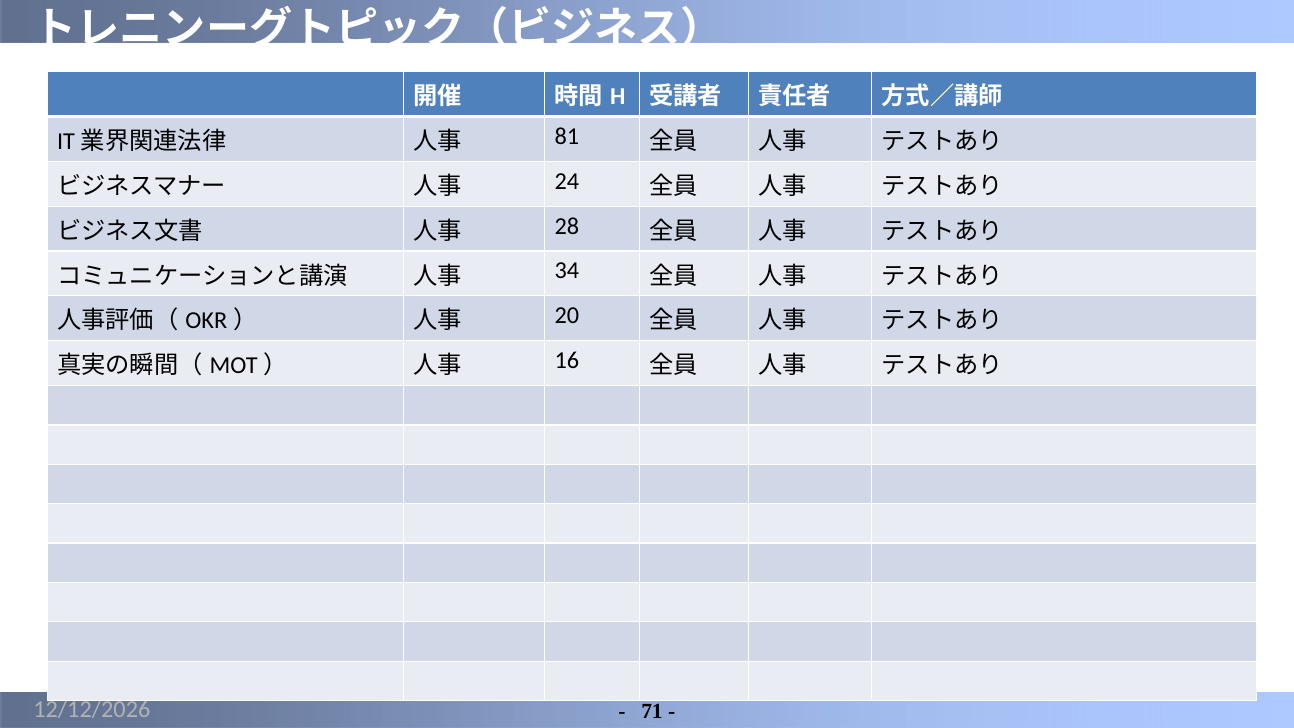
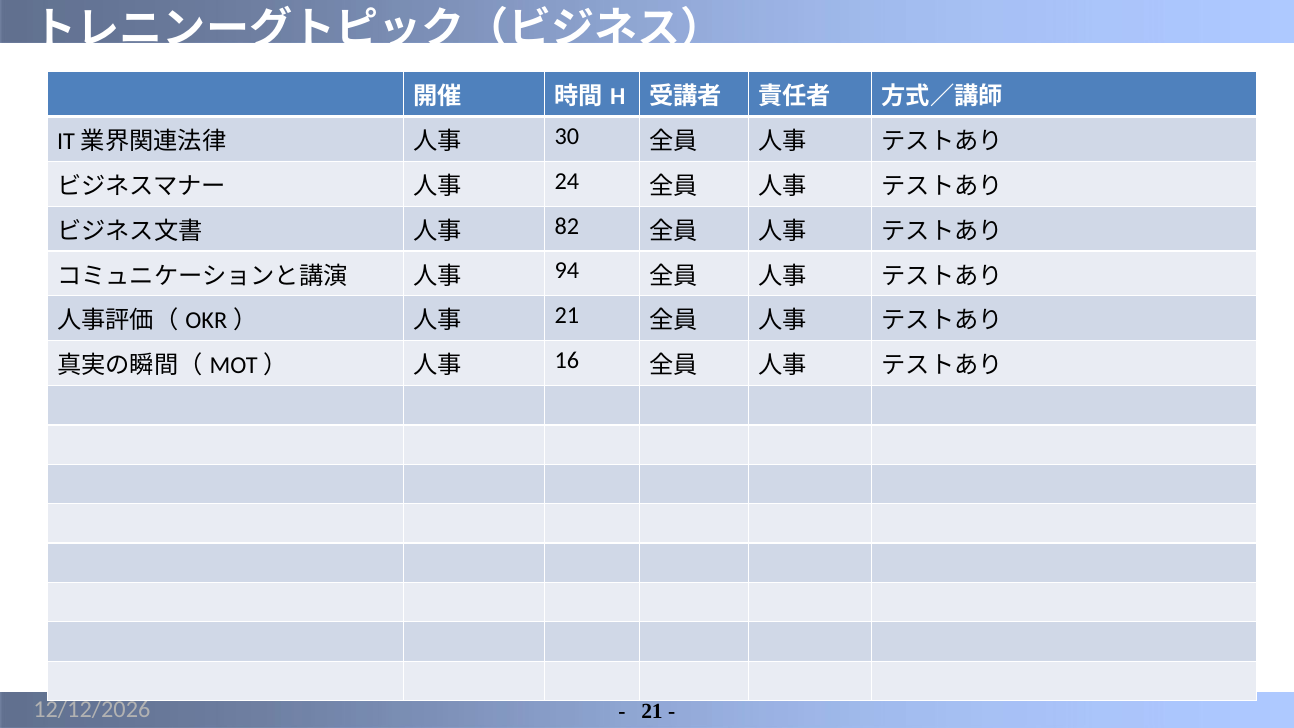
81: 81 -> 30
28: 28 -> 82
34: 34 -> 94
20 at (567, 316): 20 -> 21
71 at (652, 711): 71 -> 21
